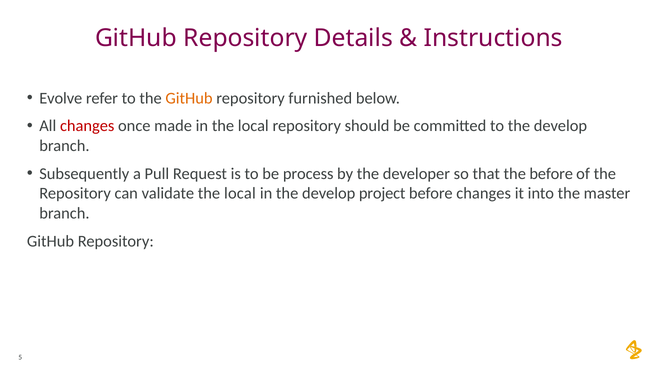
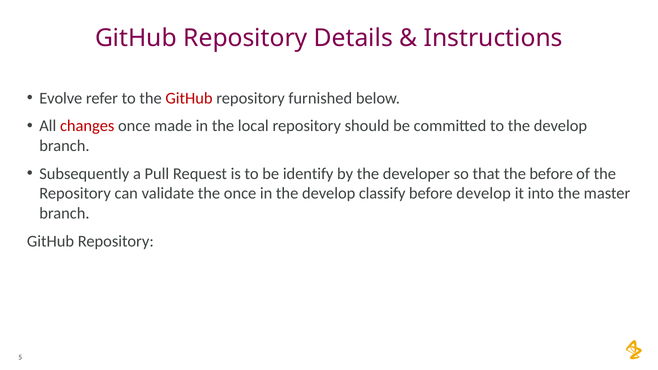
GitHub at (189, 98) colour: orange -> red
process: process -> identify
validate the local: local -> once
project: project -> classify
before changes: changes -> develop
